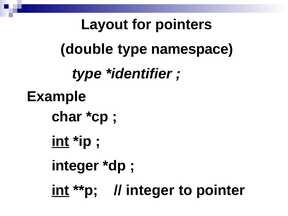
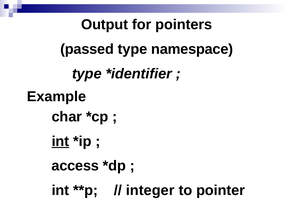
Layout: Layout -> Output
double: double -> passed
integer at (75, 166): integer -> access
int at (60, 190) underline: present -> none
